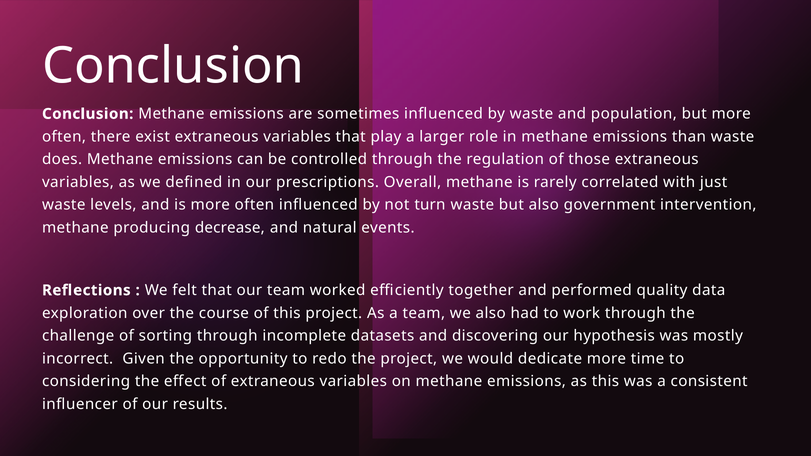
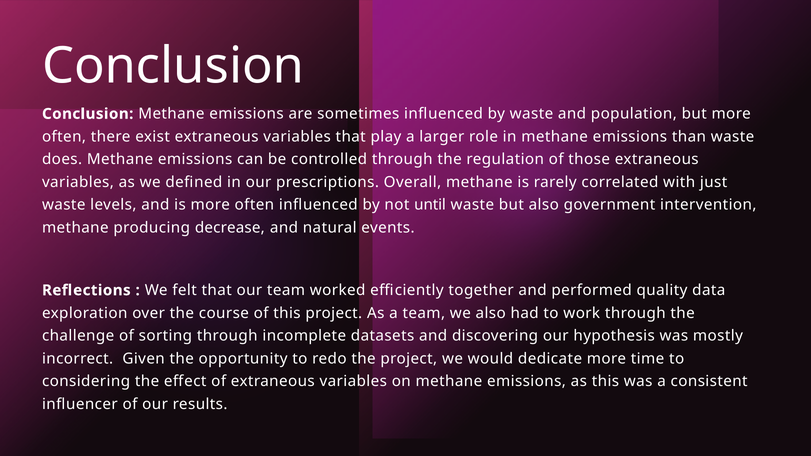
turn: turn -> until
